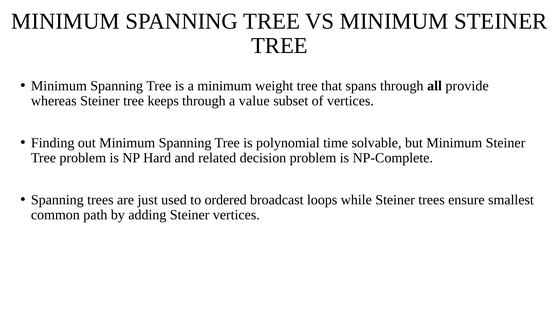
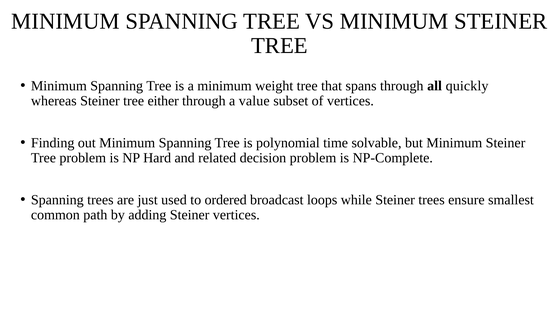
provide: provide -> quickly
keeps: keeps -> either
